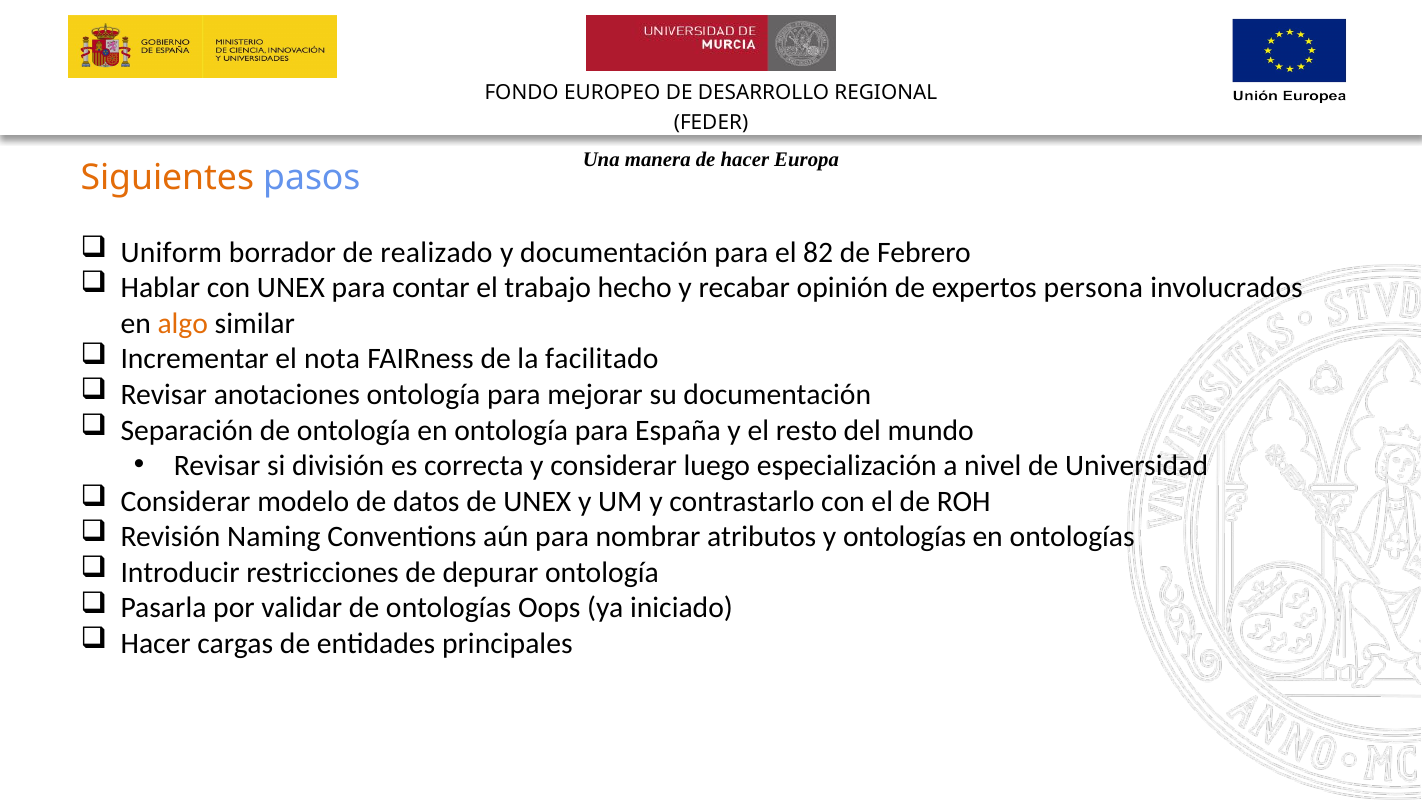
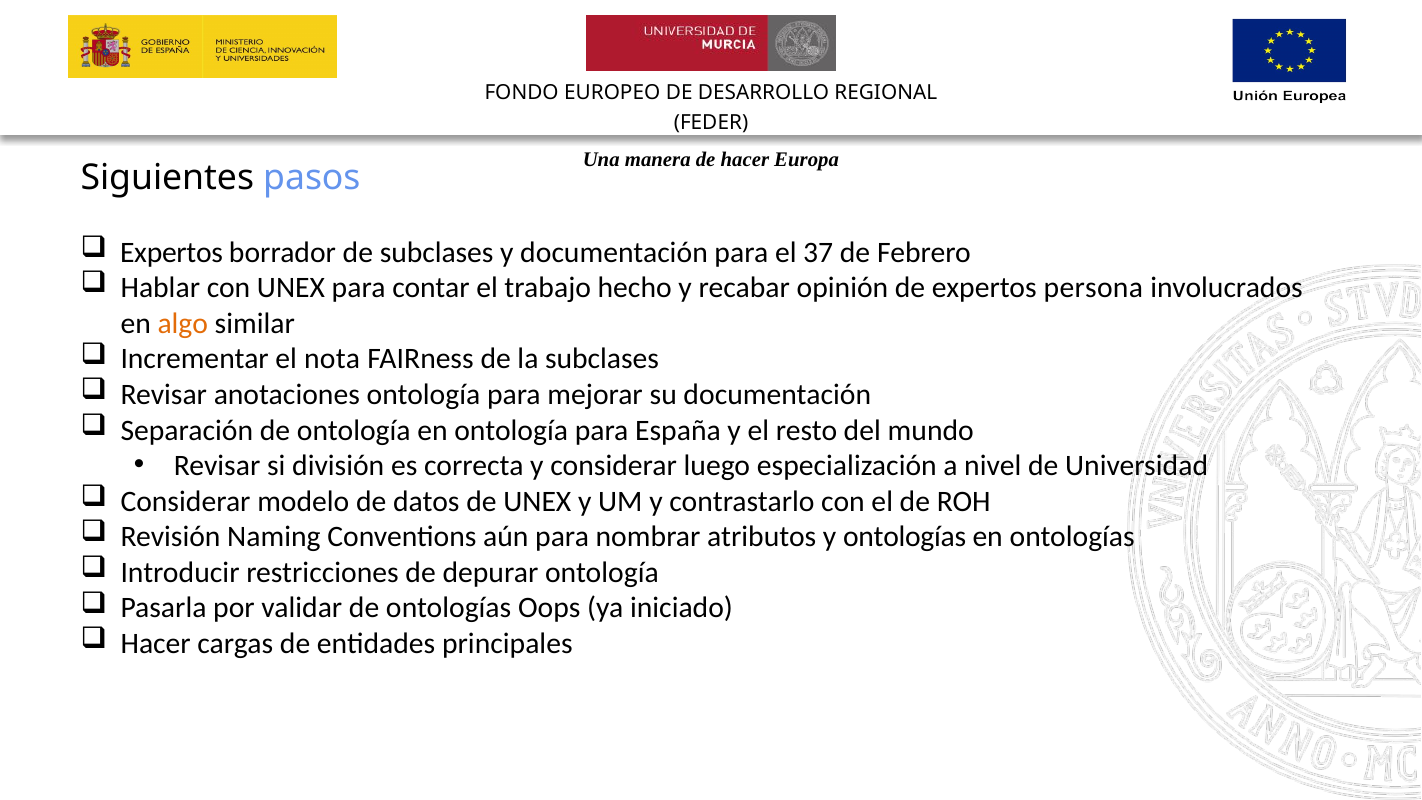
Siguientes colour: orange -> black
Uniform at (171, 252): Uniform -> Expertos
de realizado: realizado -> subclases
82: 82 -> 37
la facilitado: facilitado -> subclases
